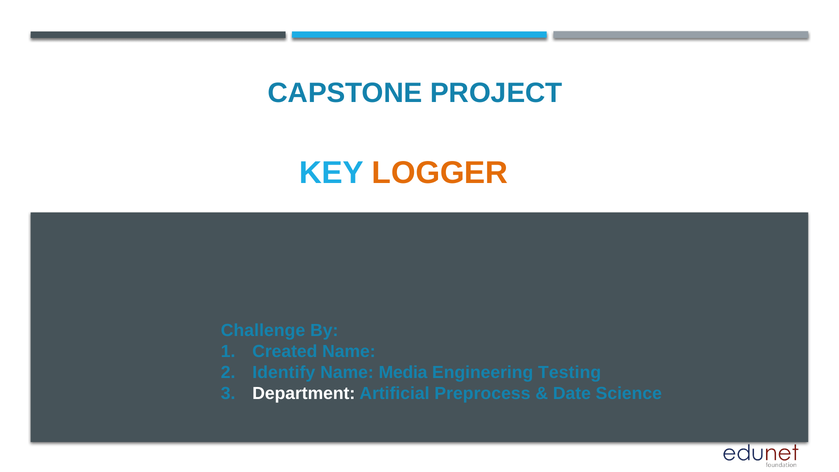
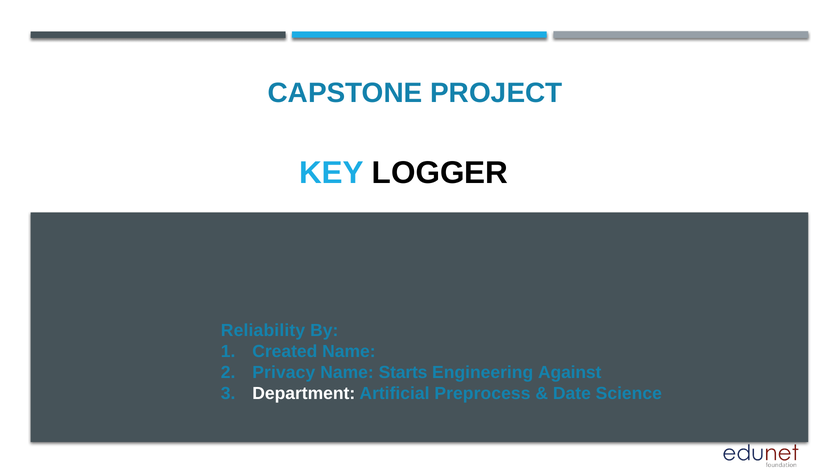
LOGGER colour: orange -> black
Challenge: Challenge -> Reliability
Identify: Identify -> Privacy
Media: Media -> Starts
Testing: Testing -> Against
